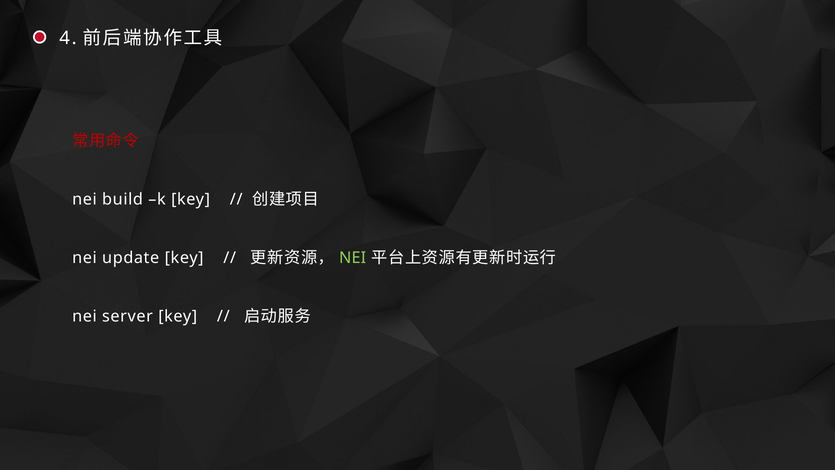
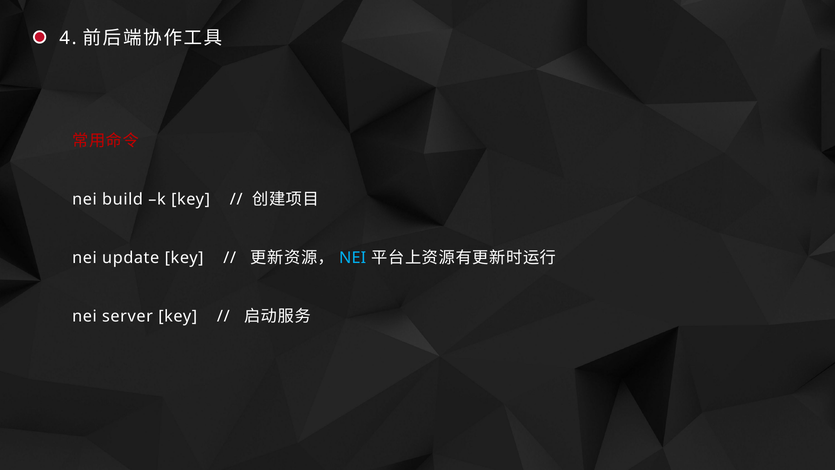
NEI at (353, 258) colour: light green -> light blue
